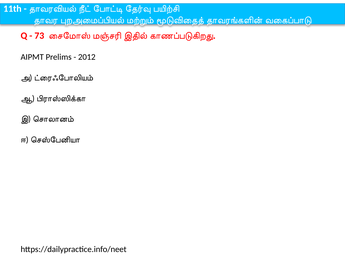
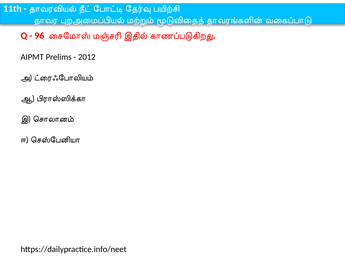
73: 73 -> 96
